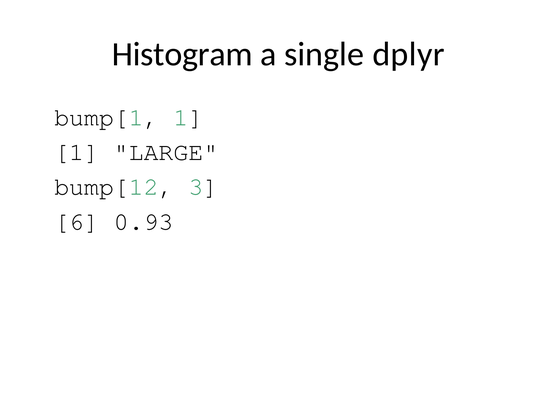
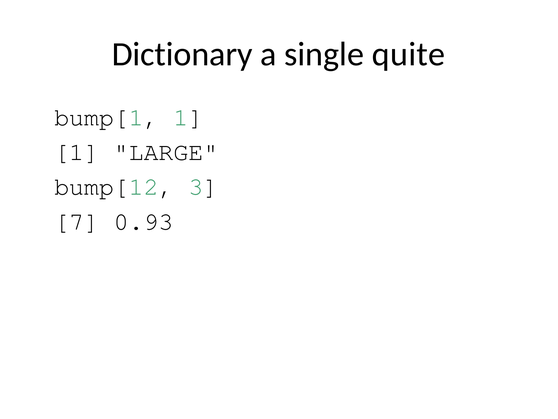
Histogram: Histogram -> Dictionary
dplyr: dplyr -> quite
6: 6 -> 7
